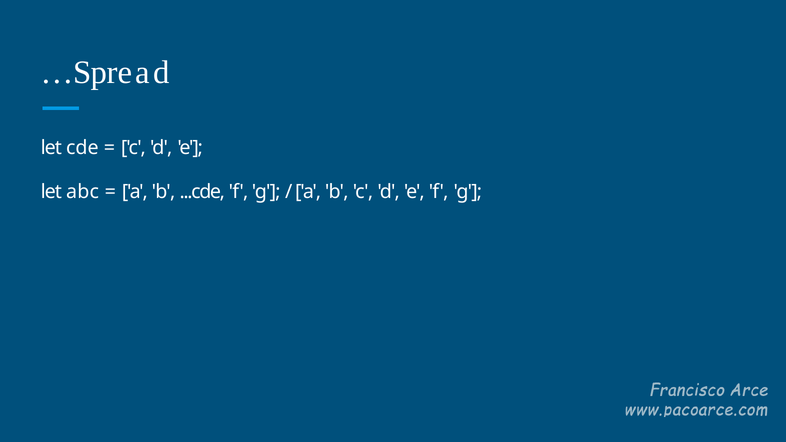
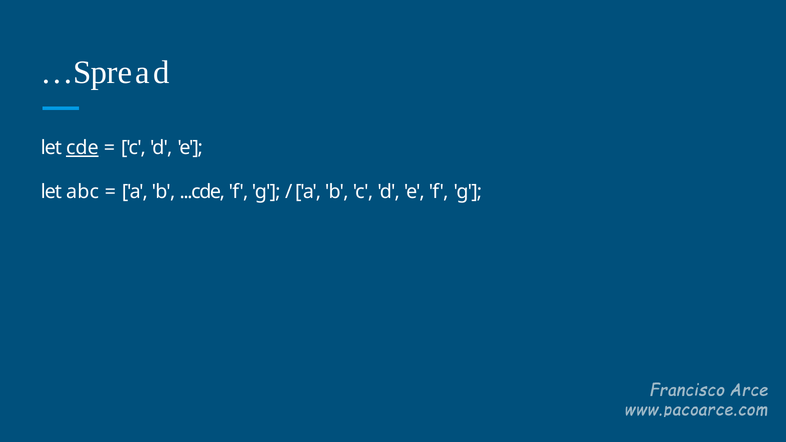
cde underline: none -> present
